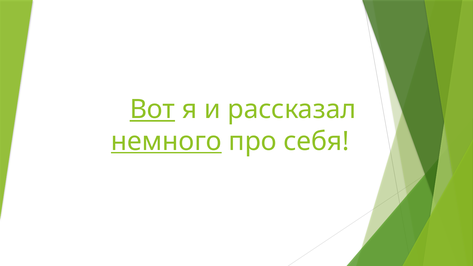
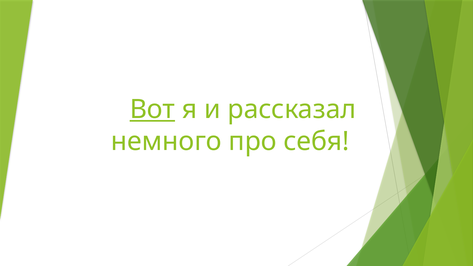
немного underline: present -> none
